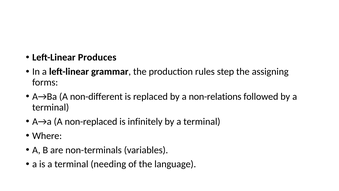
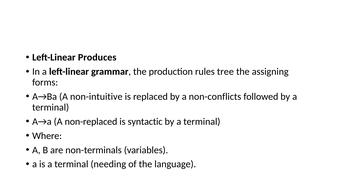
step: step -> tree
non-different: non-different -> non-intuitive
non-relations: non-relations -> non-conflicts
infinitely: infinitely -> syntactic
